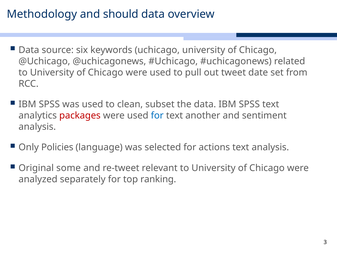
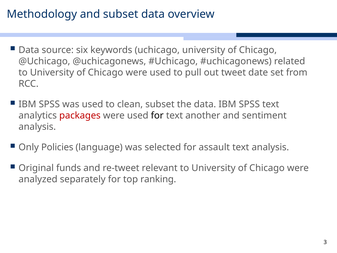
and should: should -> subset
for at (157, 115) colour: blue -> black
actions: actions -> assault
some: some -> funds
